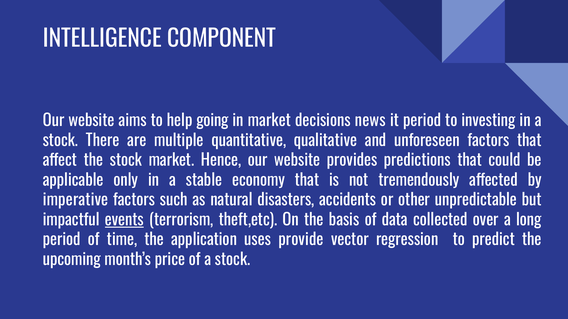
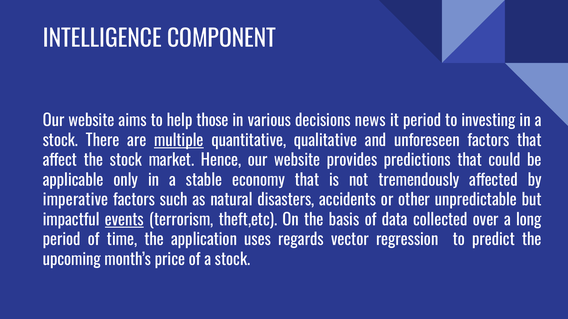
going: going -> those
in market: market -> various
multiple underline: none -> present
provide: provide -> regards
